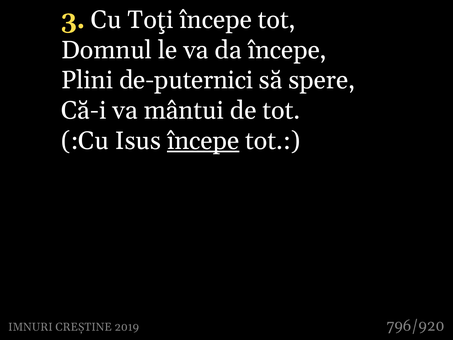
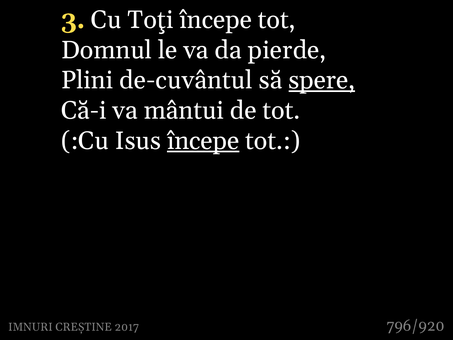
da începe: începe -> pierde
de-puternici: de-puternici -> de-cuvântul
spere underline: none -> present
2019: 2019 -> 2017
